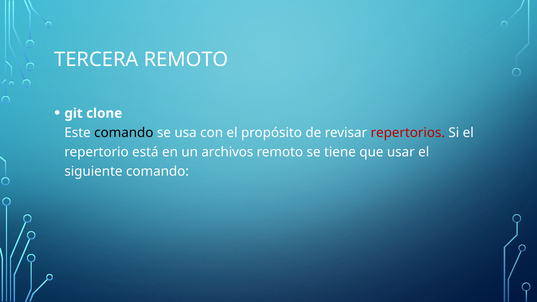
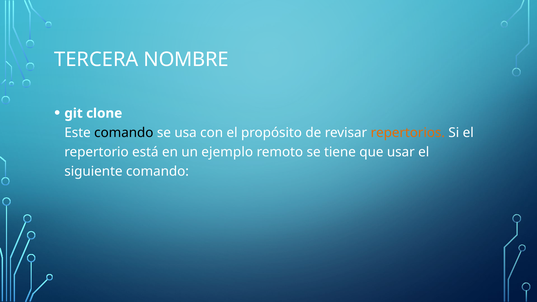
TERCERA REMOTO: REMOTO -> NOMBRE
repertorios colour: red -> orange
archivos: archivos -> ejemplo
